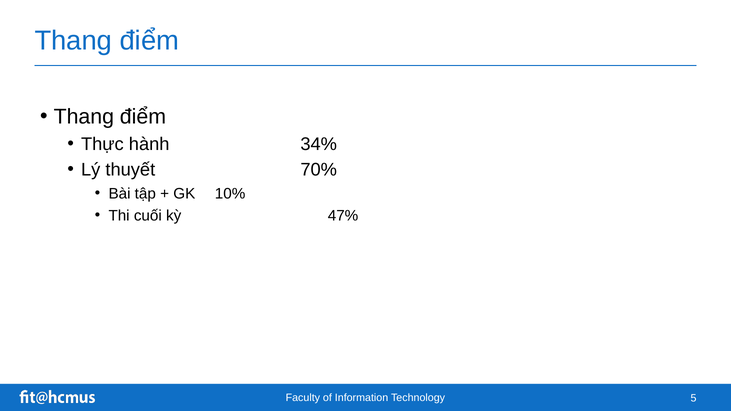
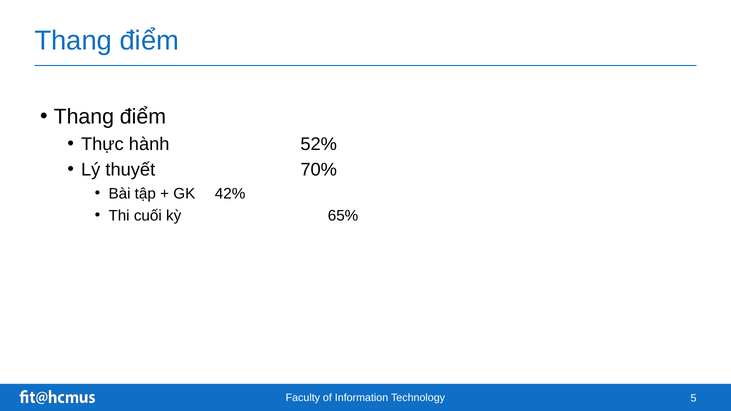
34%: 34% -> 52%
10%: 10% -> 42%
47%: 47% -> 65%
